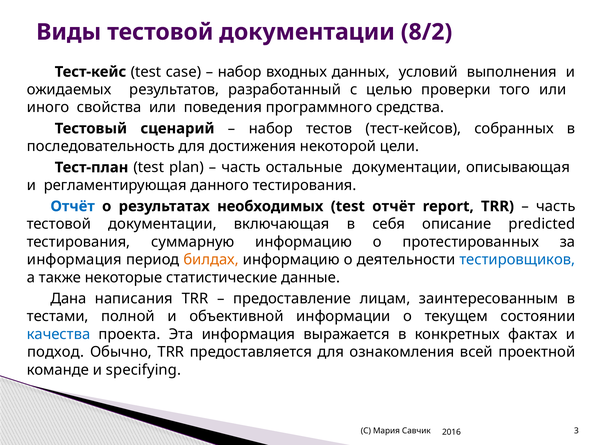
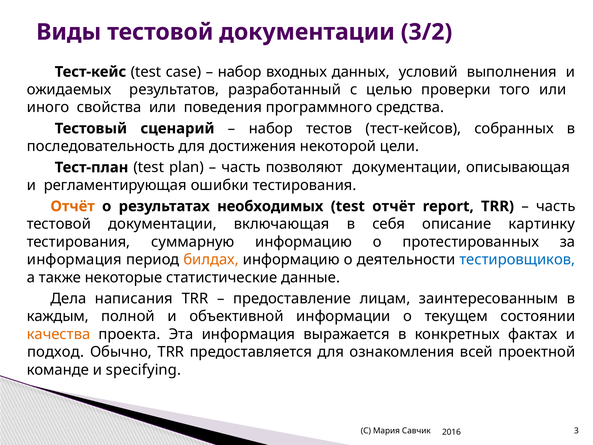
8/2: 8/2 -> 3/2
остальные: остальные -> позволяют
данного: данного -> ошибки
Отчёт at (73, 206) colour: blue -> orange
predicted: predicted -> картинку
Дана: Дана -> Дела
тестами: тестами -> каждым
качества colour: blue -> orange
